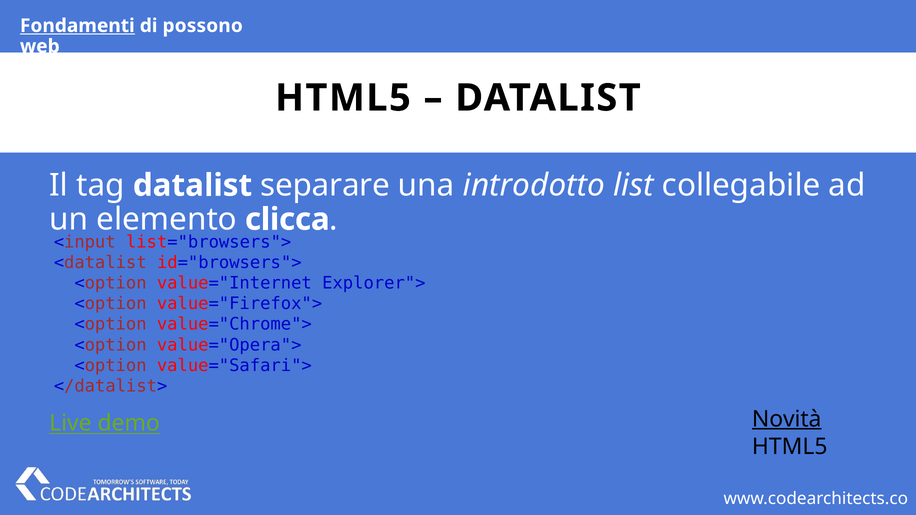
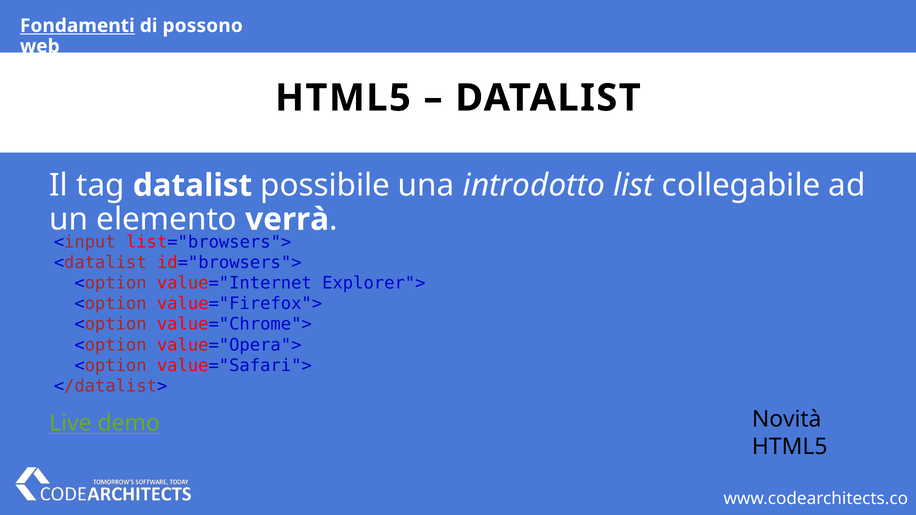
separare: separare -> possibile
clicca: clicca -> verrà
Novità underline: present -> none
